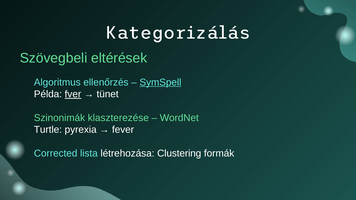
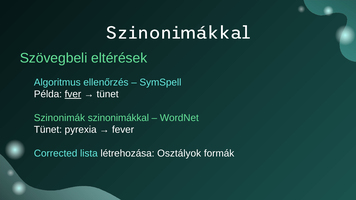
Kategorizálás at (178, 33): Kategorizálás -> Szinonimákkal
SymSpell underline: present -> none
Szinonimák klaszterezése: klaszterezése -> szinonimákkal
Turtle at (48, 130): Turtle -> Tünet
Clustering: Clustering -> Osztályok
